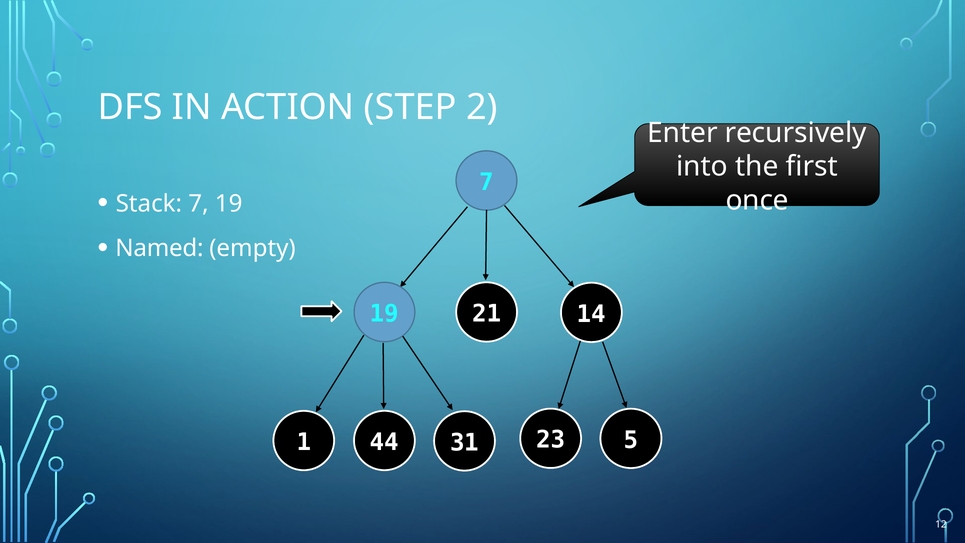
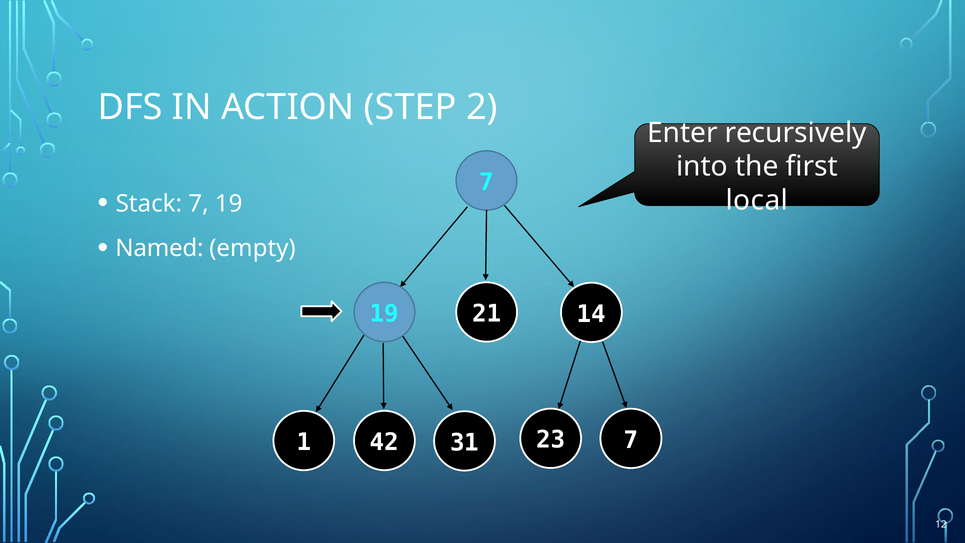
once: once -> local
23 5: 5 -> 7
44: 44 -> 42
